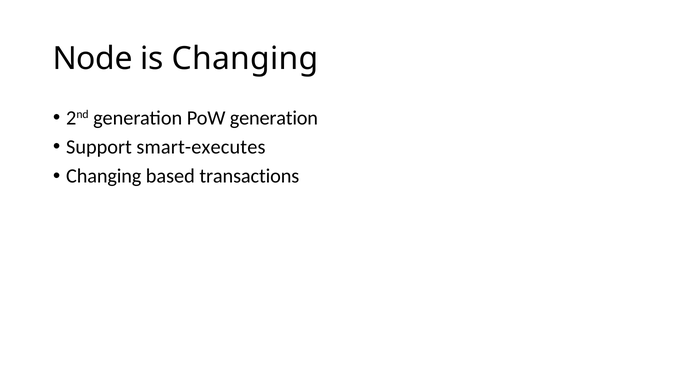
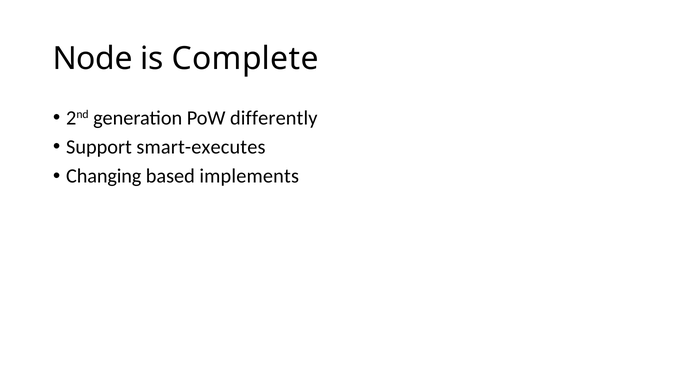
is Changing: Changing -> Complete
PoW generation: generation -> differently
transactions: transactions -> implements
